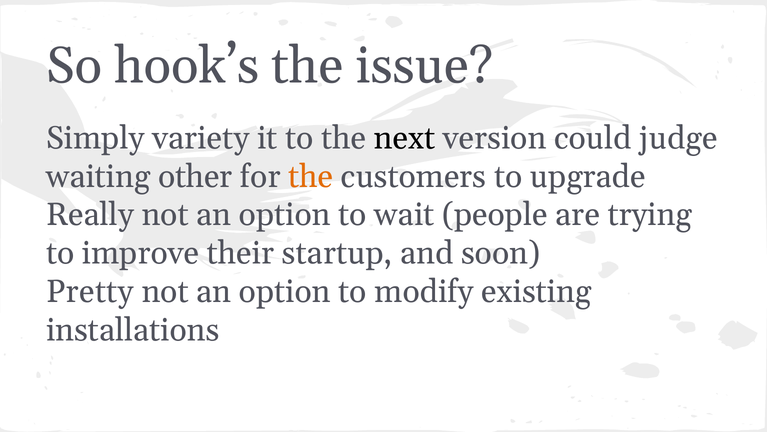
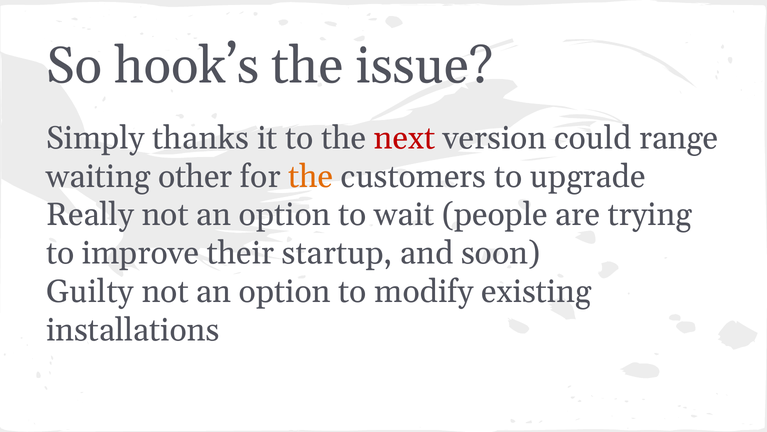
variety: variety -> thanks
next colour: black -> red
judge: judge -> range
Pretty: Pretty -> Guilty
